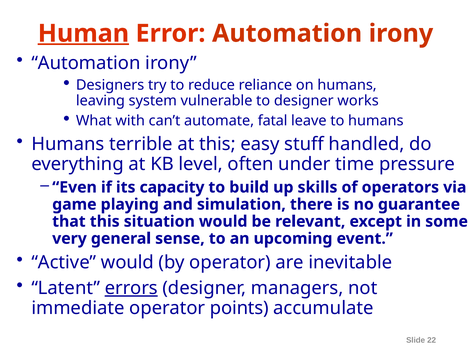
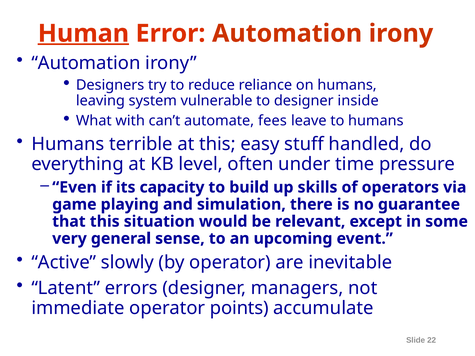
works: works -> inside
fatal: fatal -> fees
Active would: would -> slowly
errors underline: present -> none
